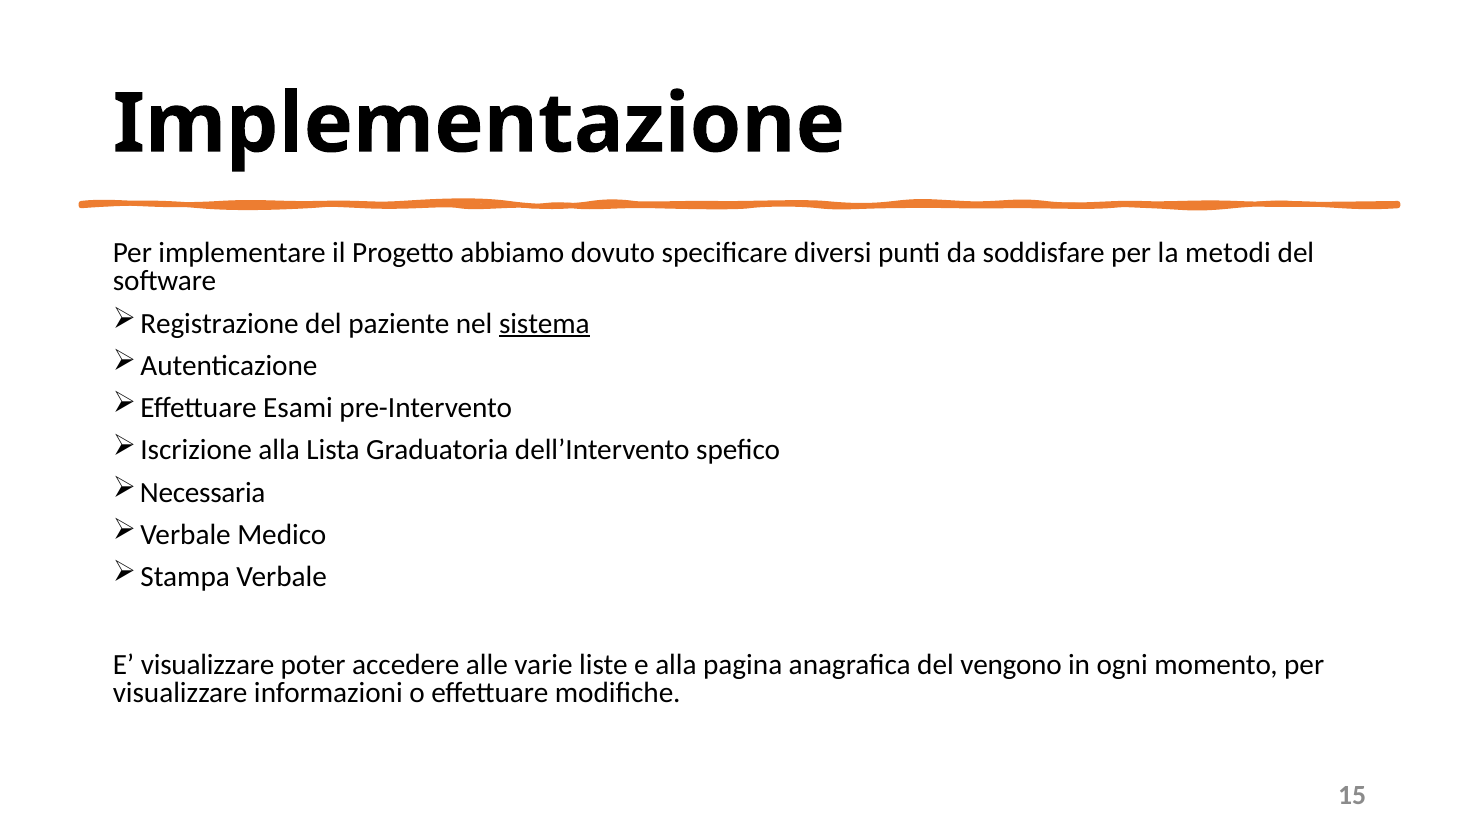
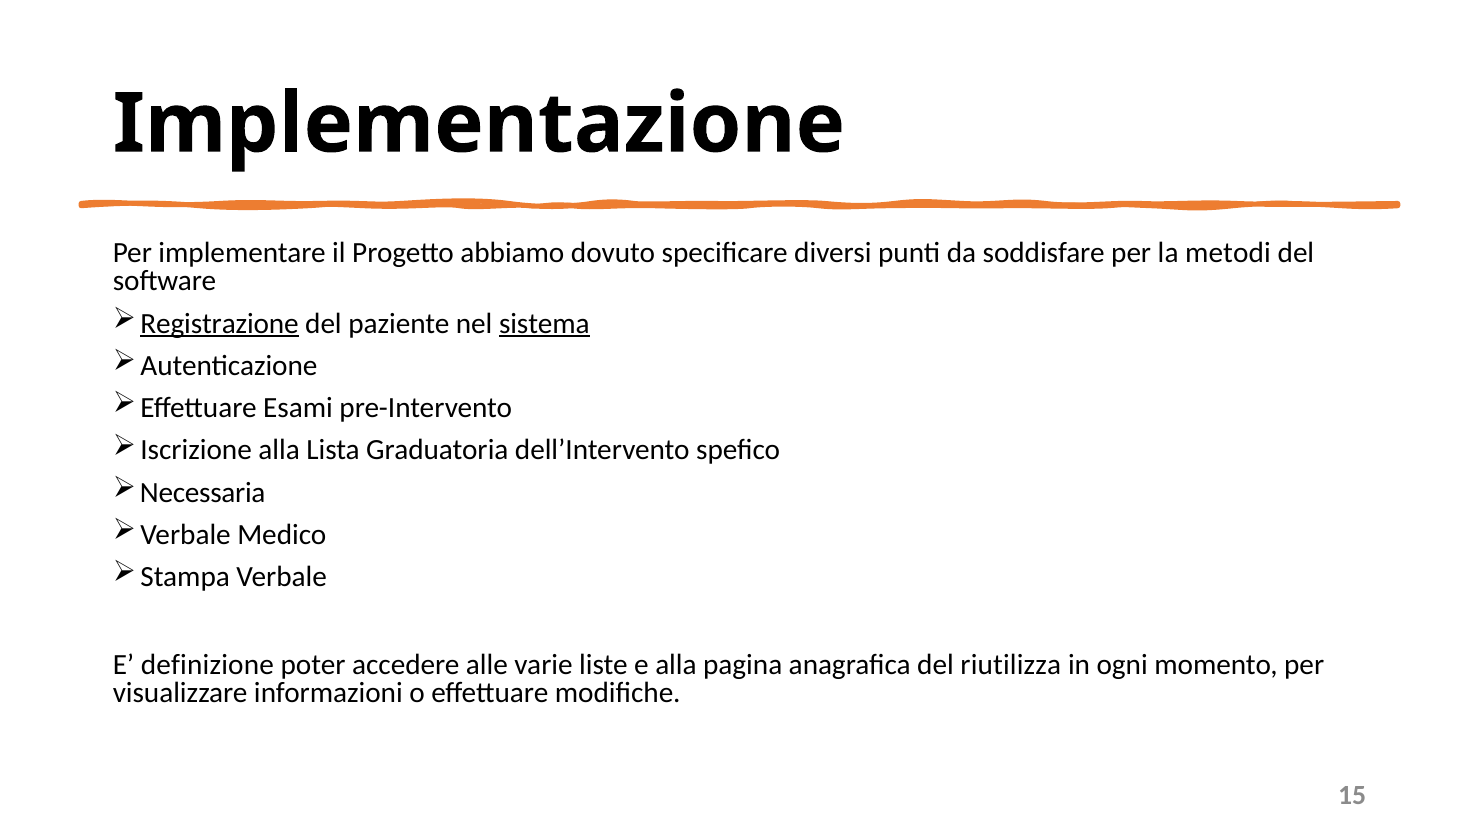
Registrazione underline: none -> present
E visualizzare: visualizzare -> definizione
vengono: vengono -> riutilizza
